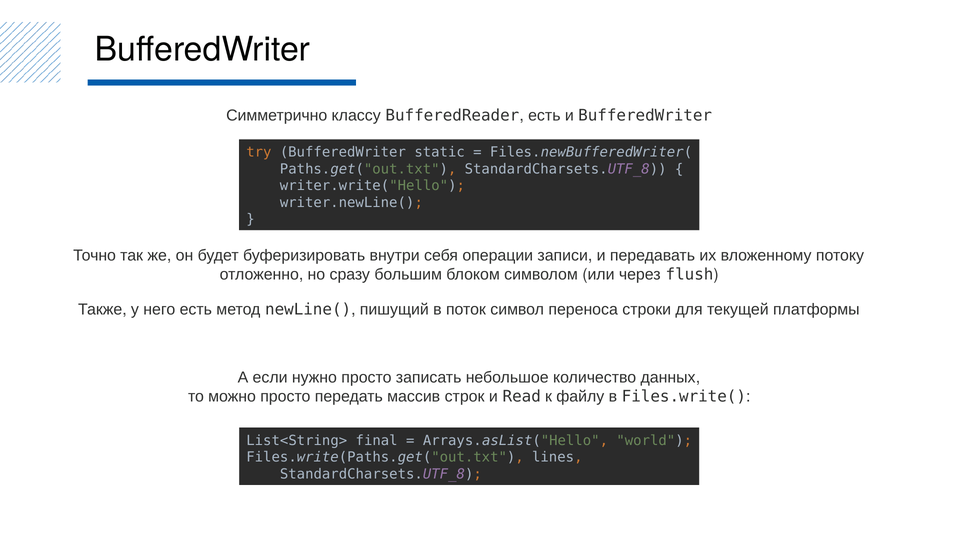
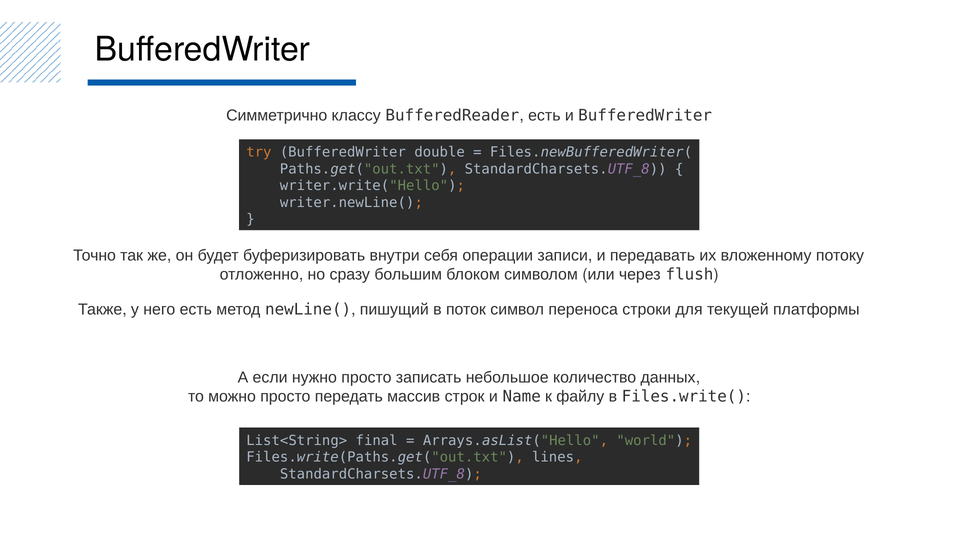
static: static -> double
Read: Read -> Name
